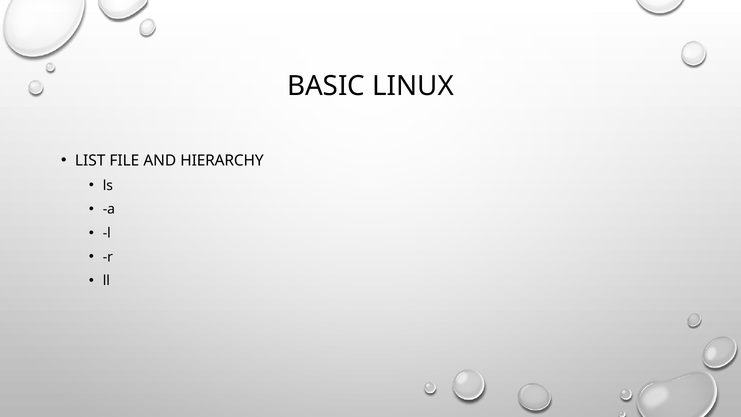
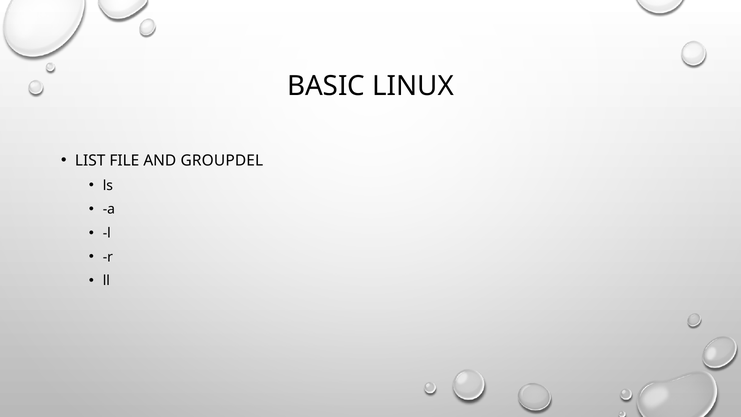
HIERARCHY: HIERARCHY -> GROUPDEL
